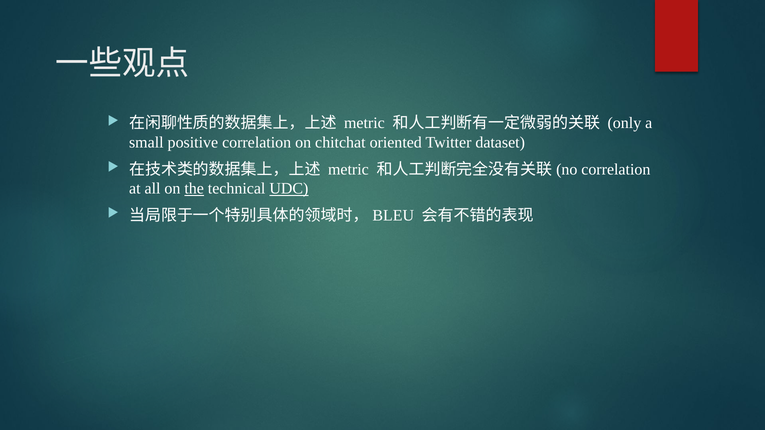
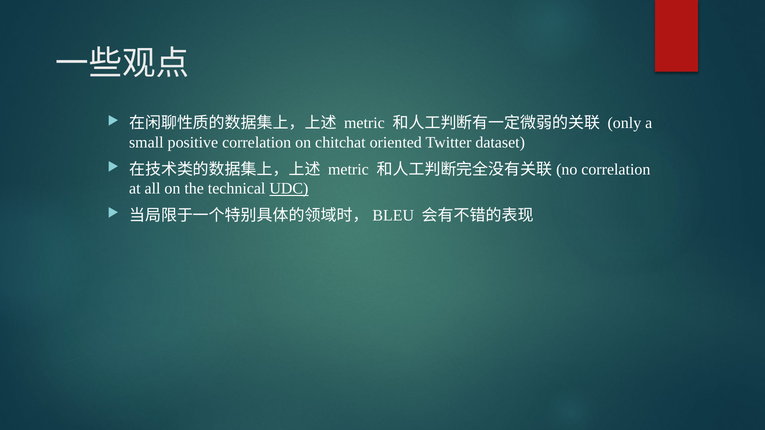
the underline: present -> none
